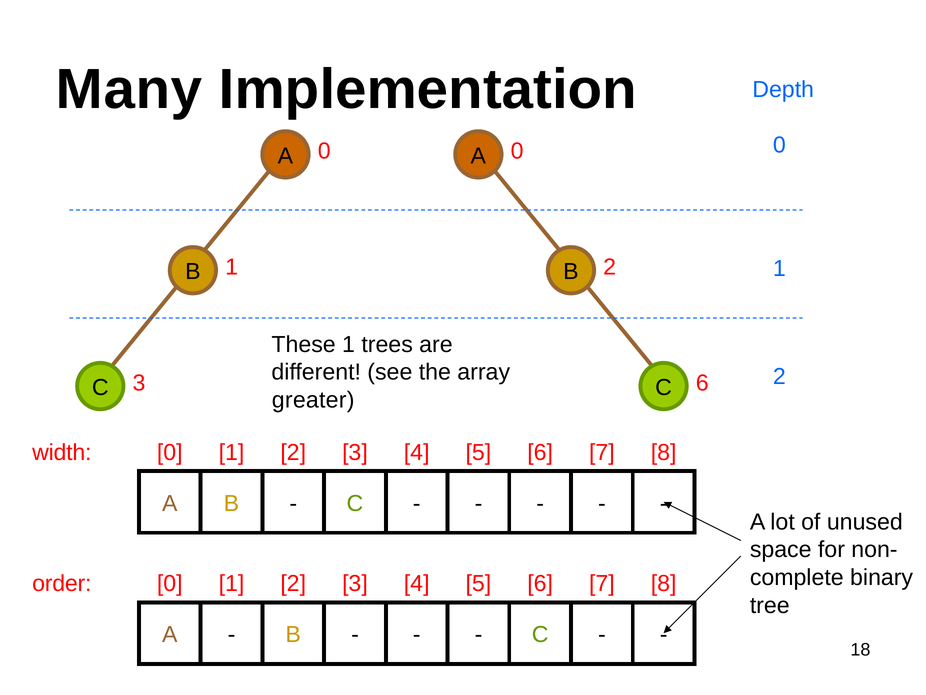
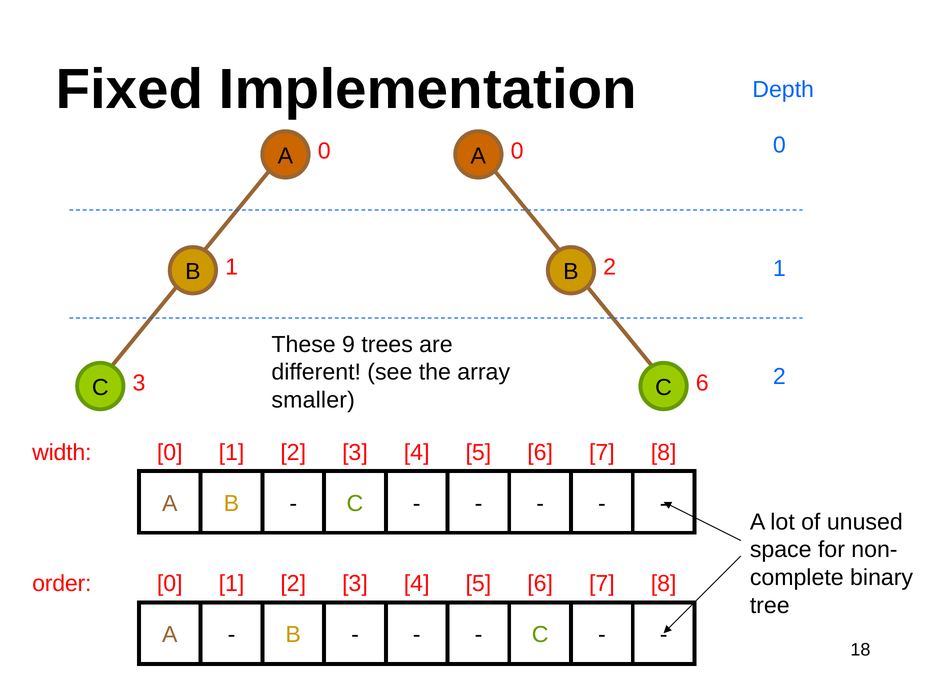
Many: Many -> Fixed
These 1: 1 -> 9
greater: greater -> smaller
